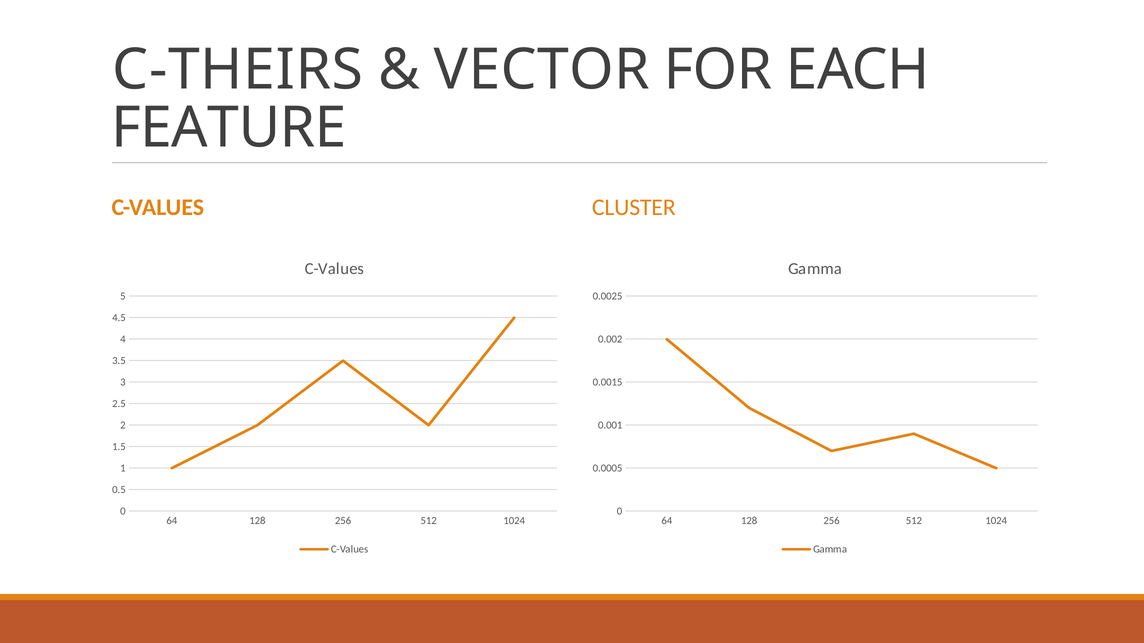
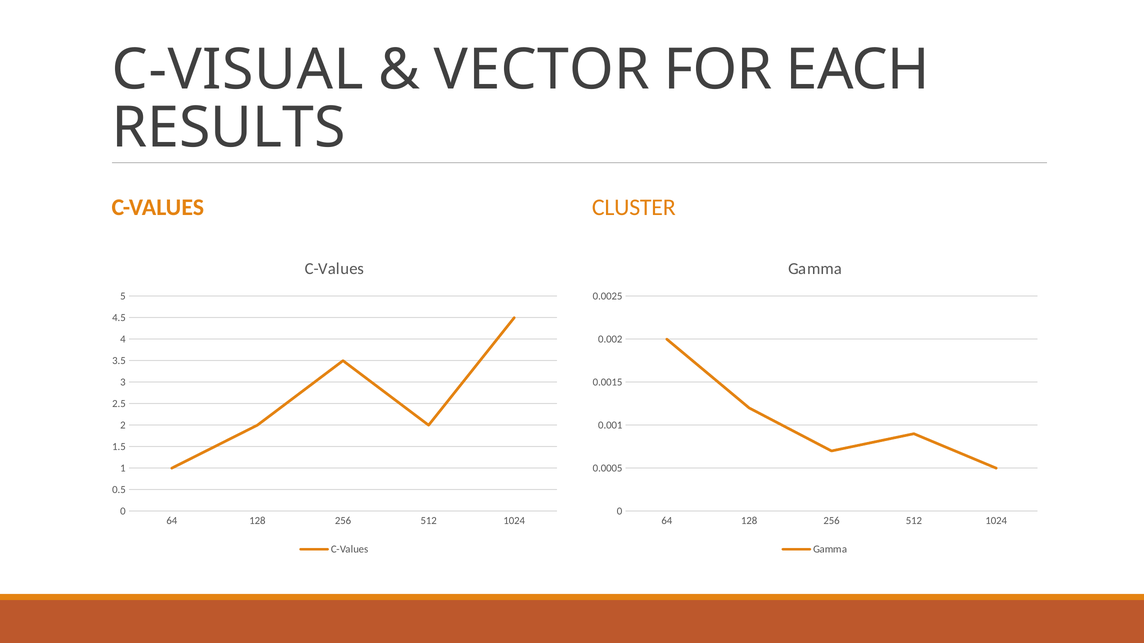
C-THEIRS: C-THEIRS -> C-VISUAL
FEATURE: FEATURE -> RESULTS
